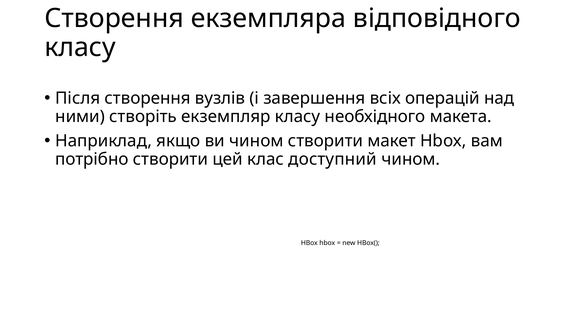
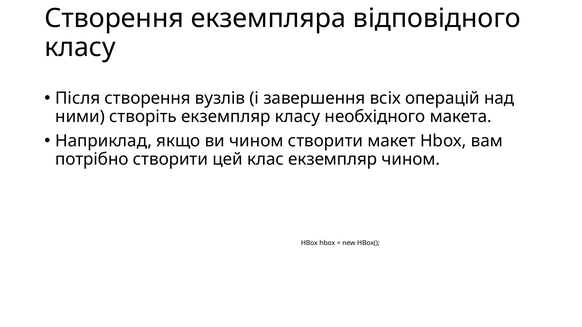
клас доступний: доступний -> екземпляр
